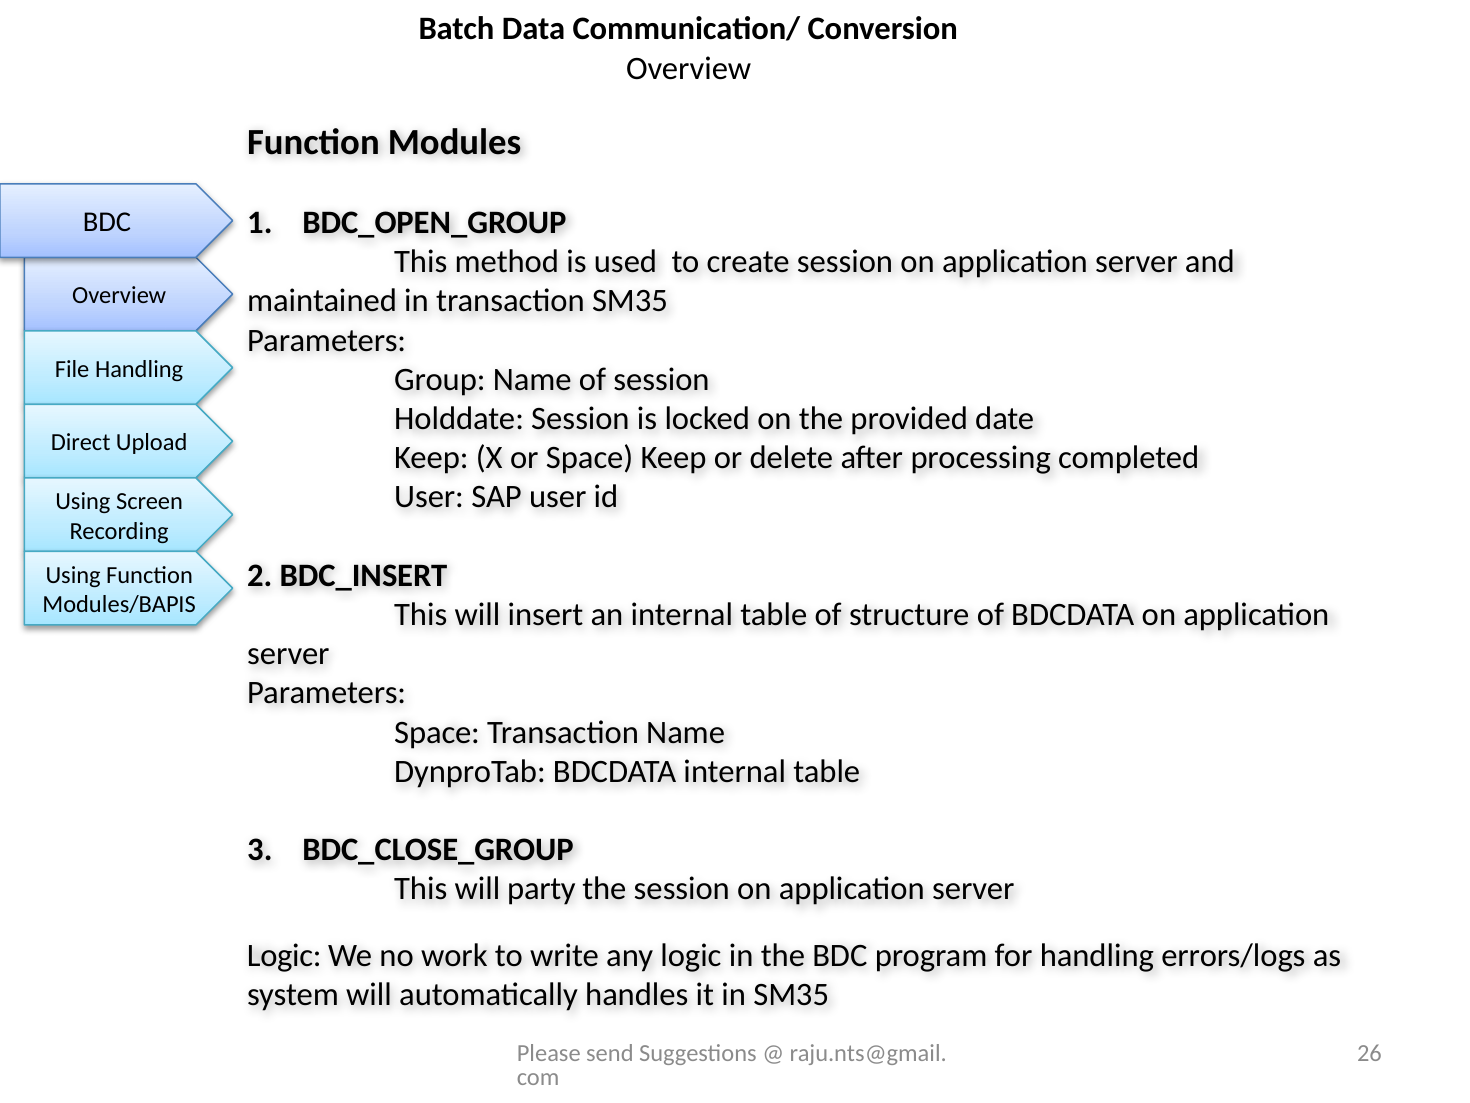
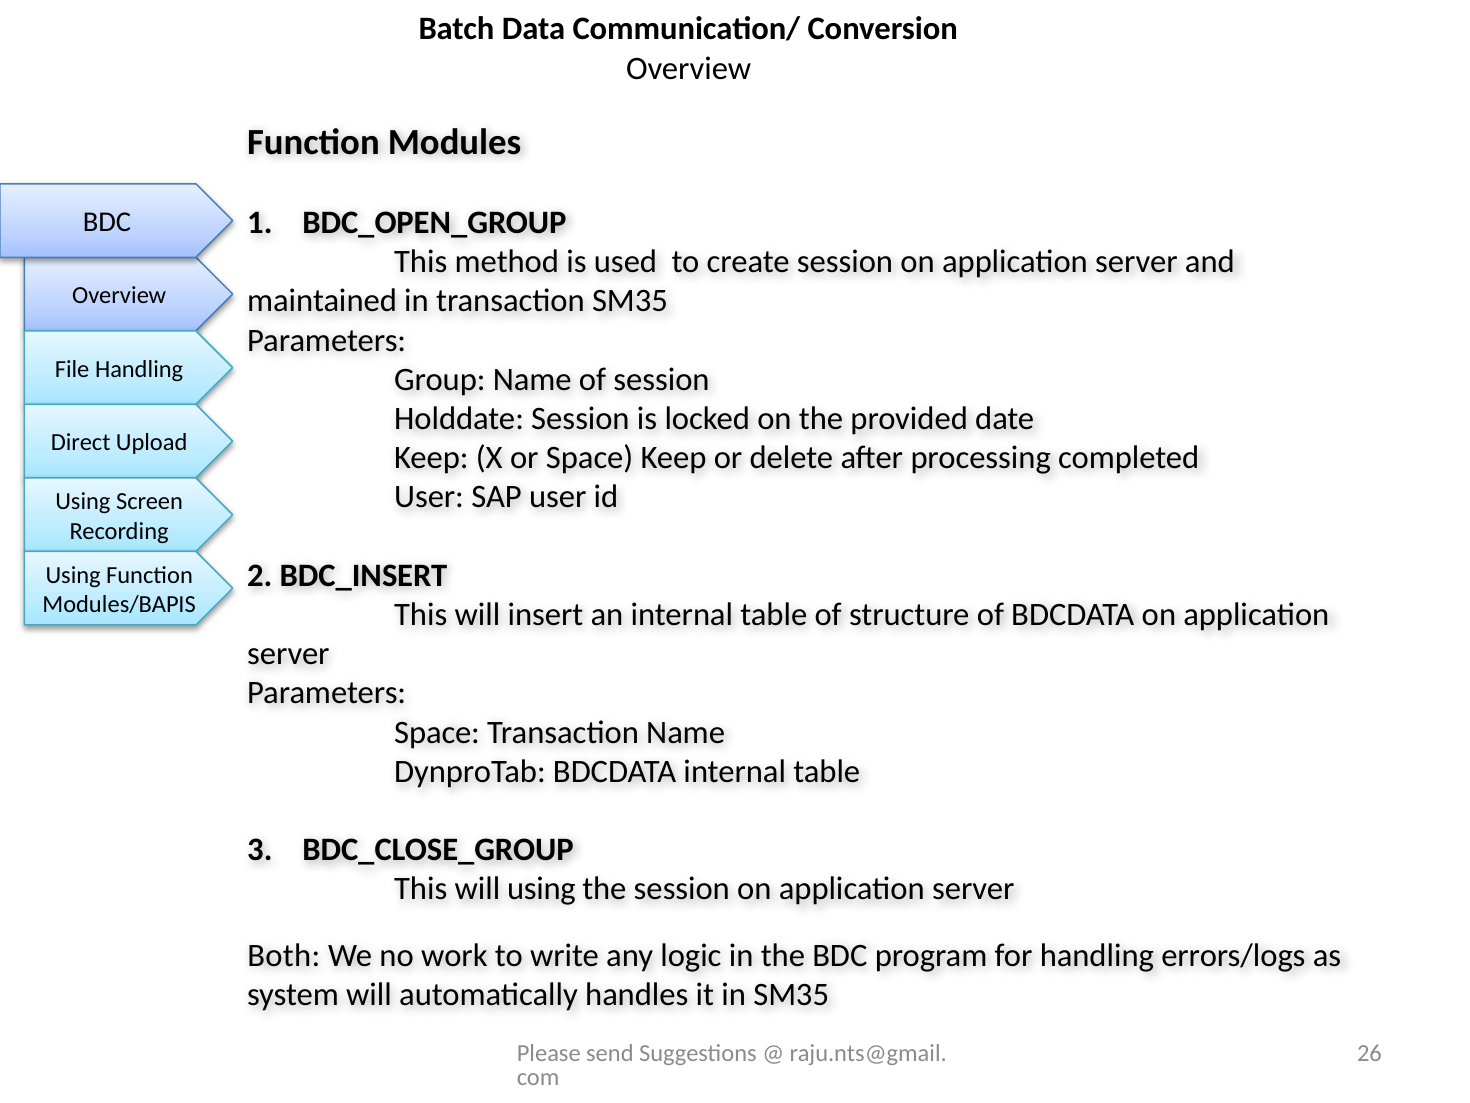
will party: party -> using
Logic at (284, 955): Logic -> Both
